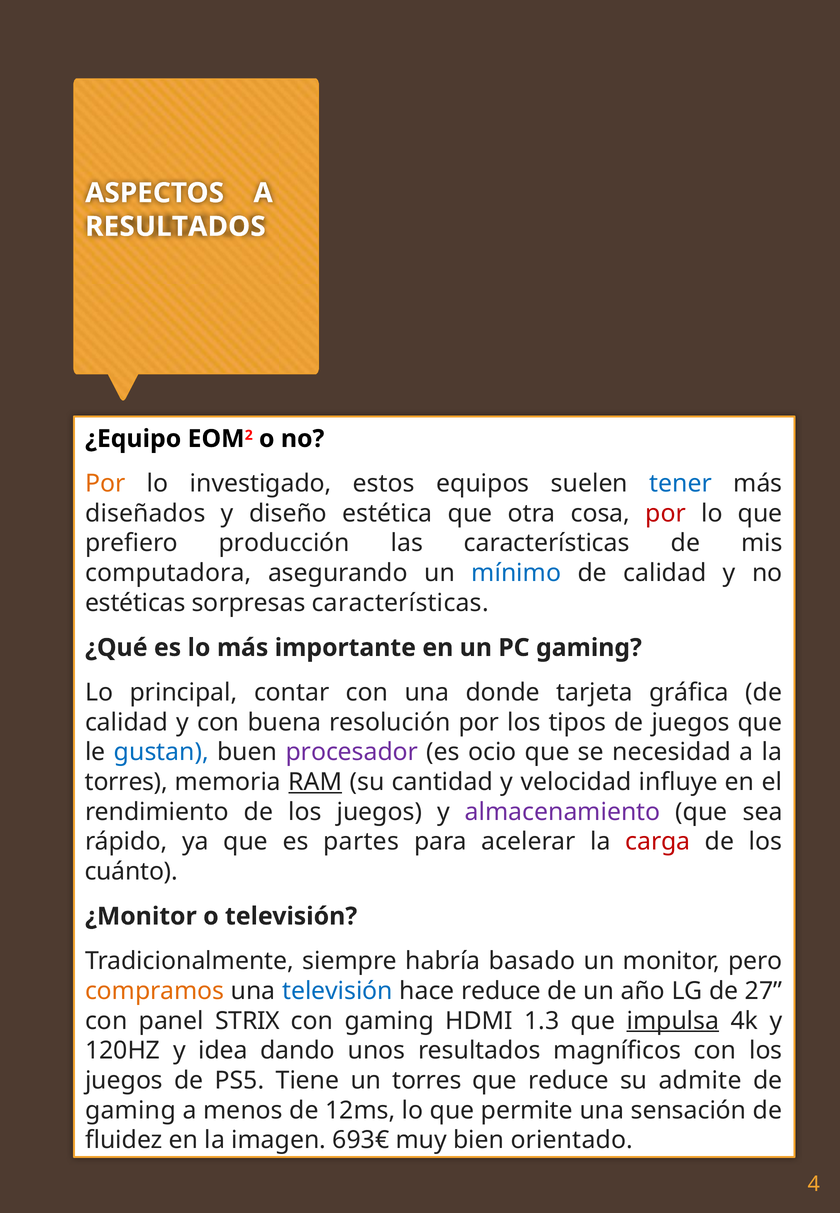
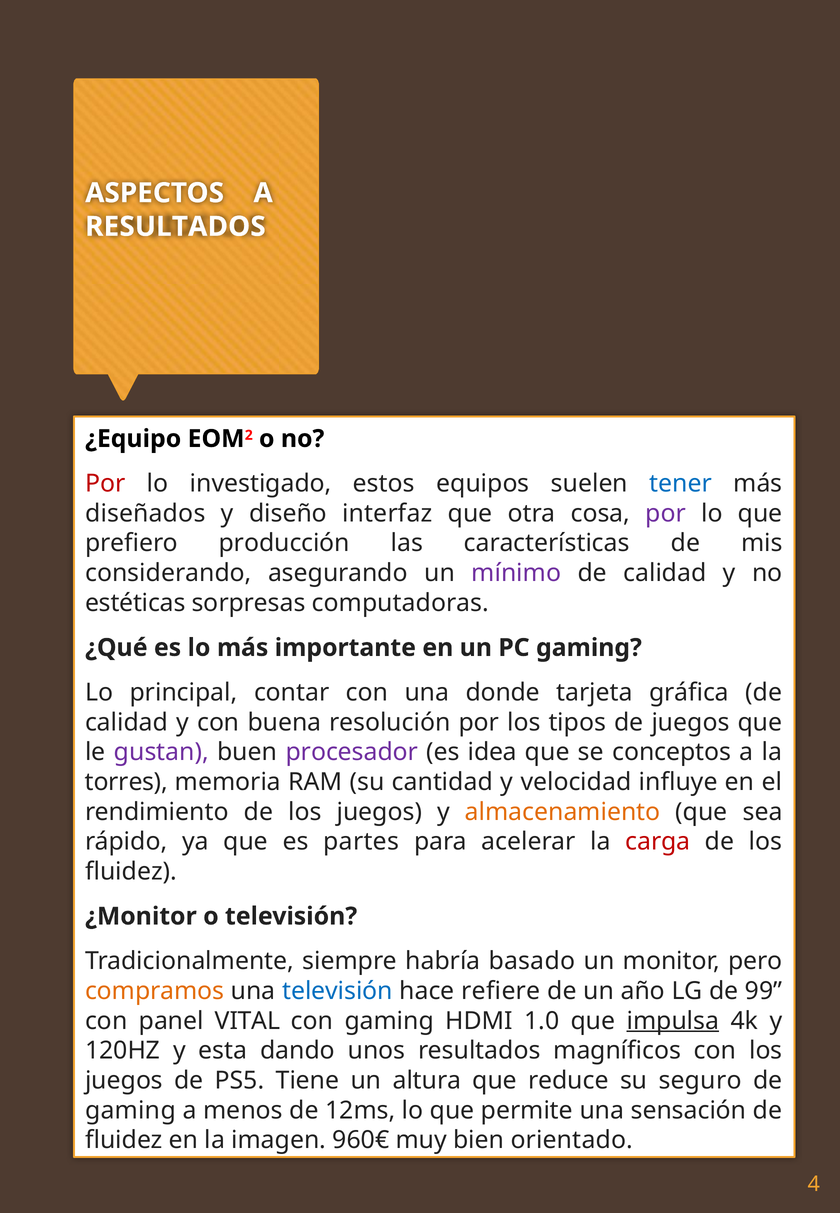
Por at (105, 484) colour: orange -> red
estética: estética -> interfaz
por at (666, 514) colour: red -> purple
computadora: computadora -> considerando
mínimo colour: blue -> purple
sorpresas características: características -> computadoras
gustan colour: blue -> purple
ocio: ocio -> idea
necesidad: necesidad -> conceptos
RAM underline: present -> none
almacenamiento colour: purple -> orange
cuánto at (131, 872): cuánto -> fluidez
hace reduce: reduce -> refiere
27: 27 -> 99
STRIX: STRIX -> VITAL
1.3: 1.3 -> 1.0
idea: idea -> esta
un torres: torres -> altura
admite: admite -> seguro
693€: 693€ -> 960€
